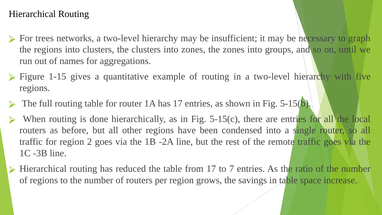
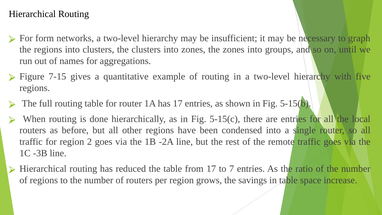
trees: trees -> form
1-15: 1-15 -> 7-15
